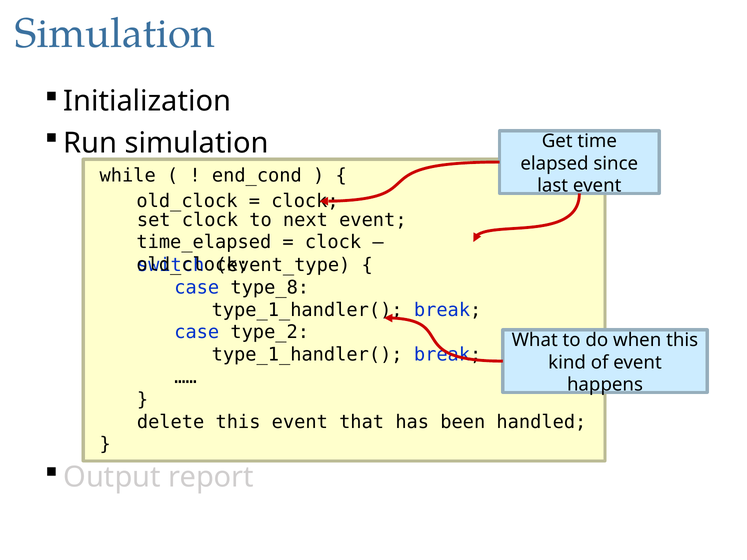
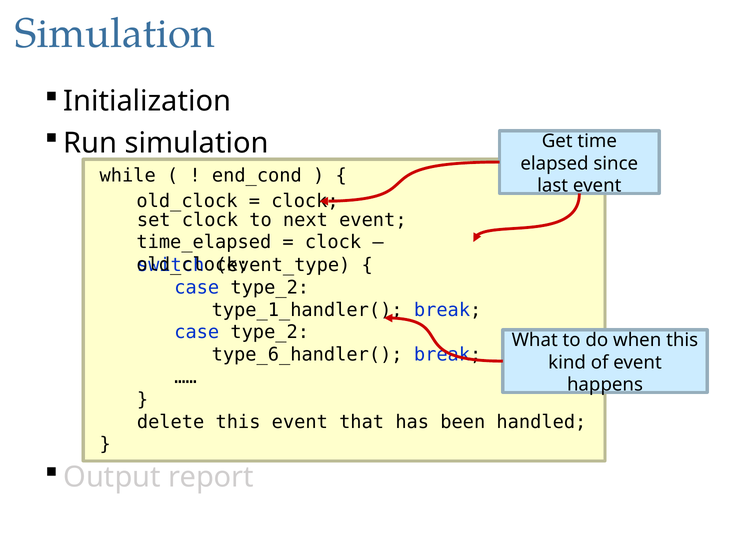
type_8 at (270, 288): type_8 -> type_2
type_1_handler( at (307, 355): type_1_handler( -> type_6_handler(
